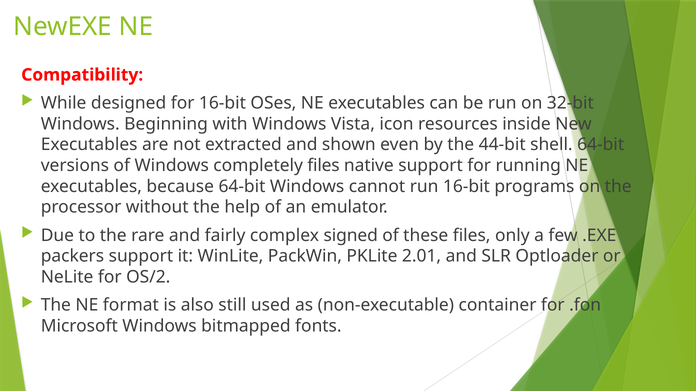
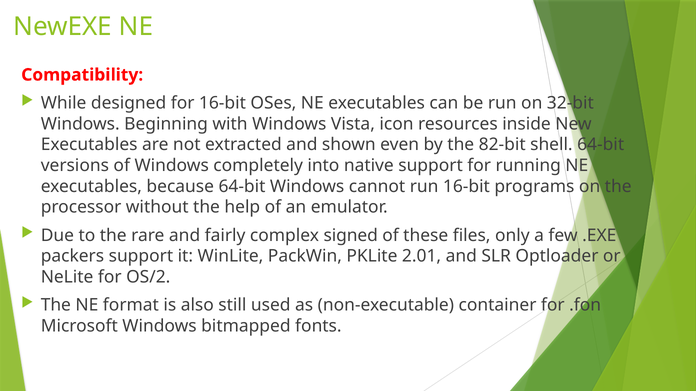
44-bit: 44-bit -> 82-bit
completely files: files -> into
